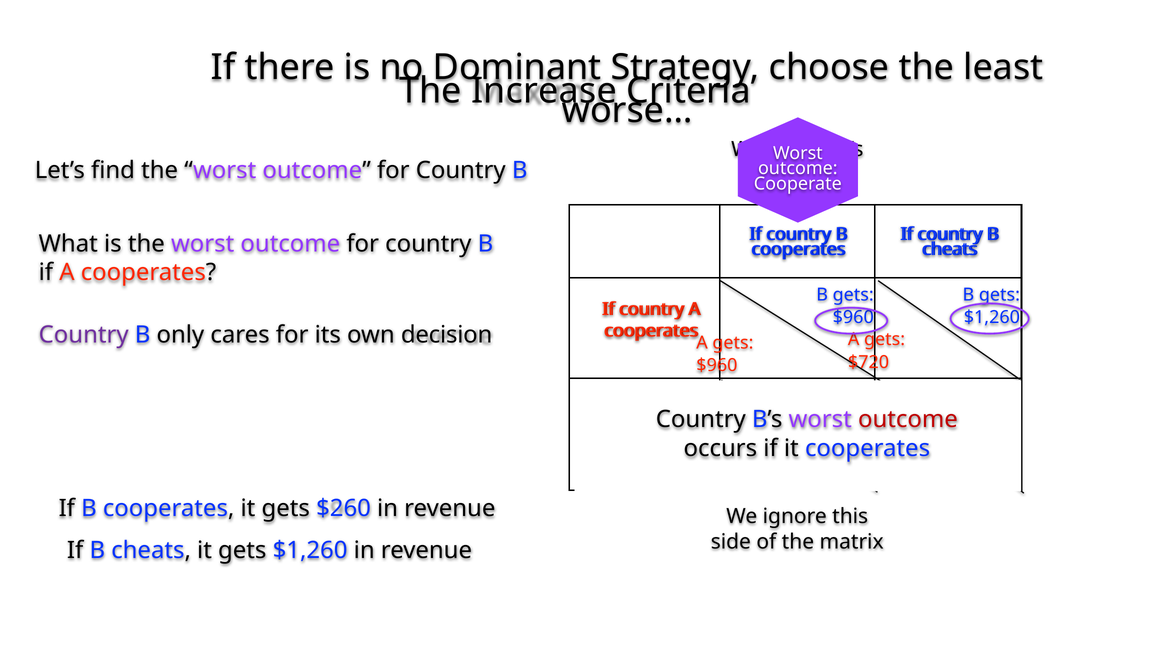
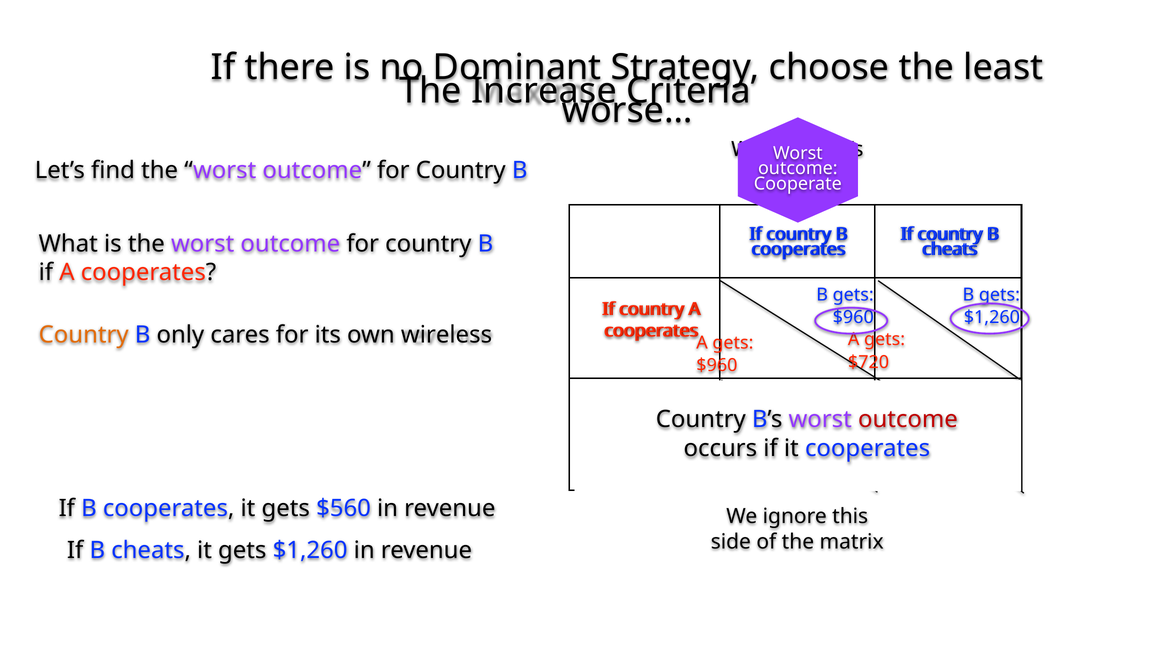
Country at (84, 335) colour: purple -> orange
decision: decision -> wireless
$260: $260 -> $560
